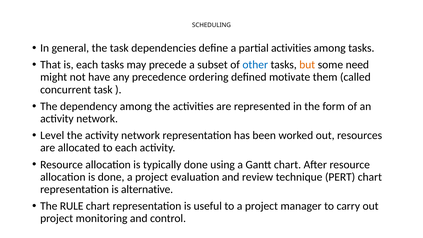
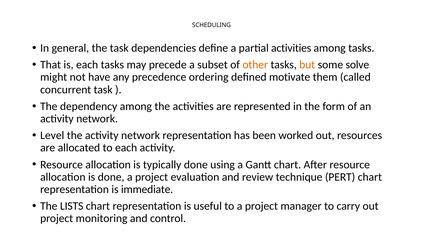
other colour: blue -> orange
need: need -> solve
alternative: alternative -> immediate
RULE: RULE -> LISTS
